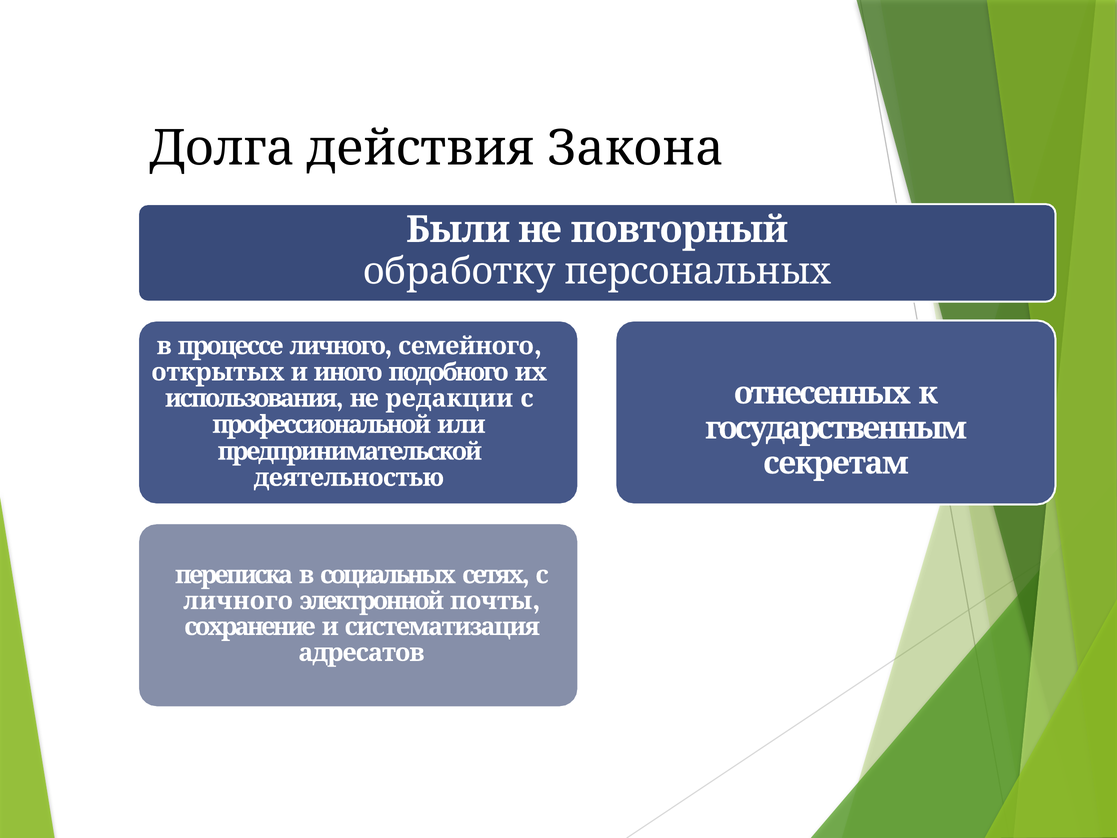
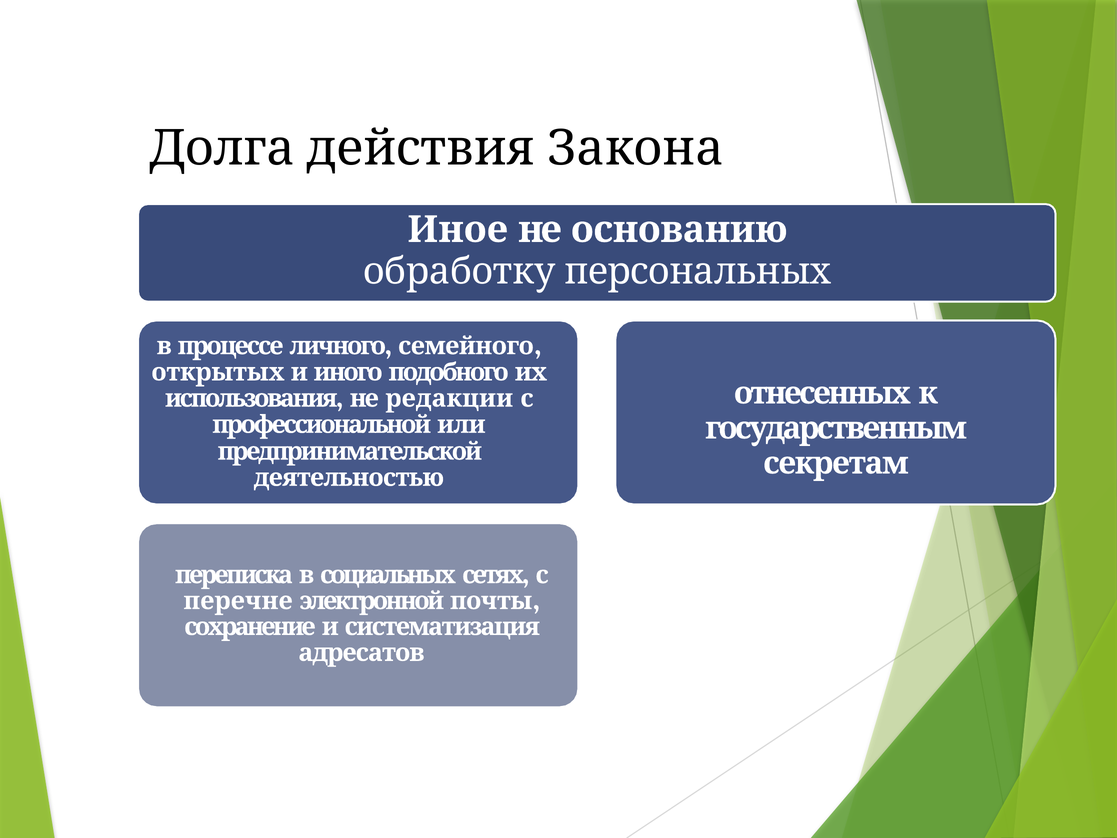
Были: Были -> Иное
повторный: повторный -> основанию
личного at (238, 601): личного -> перечне
